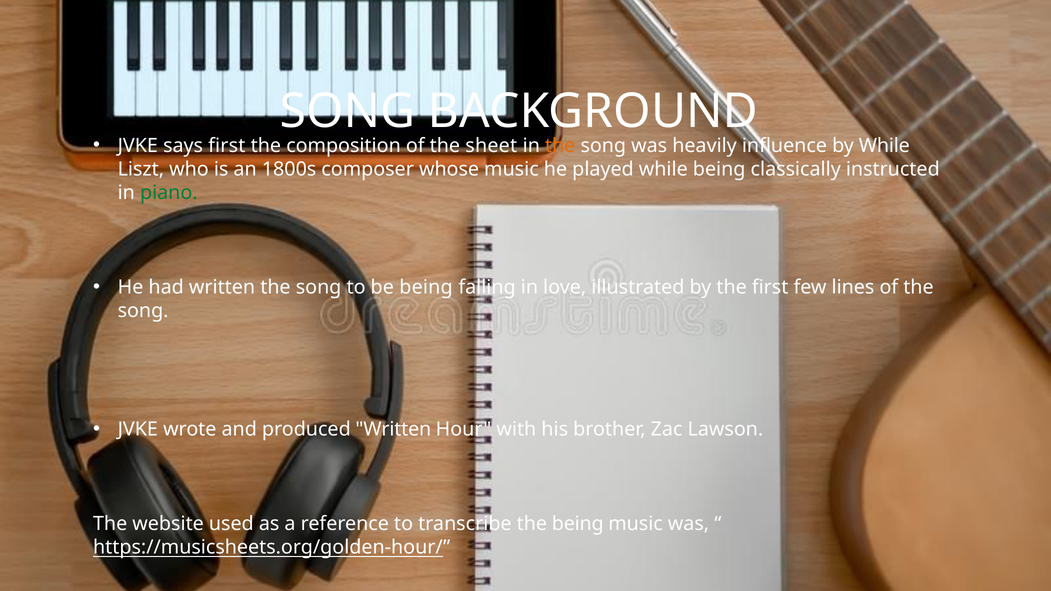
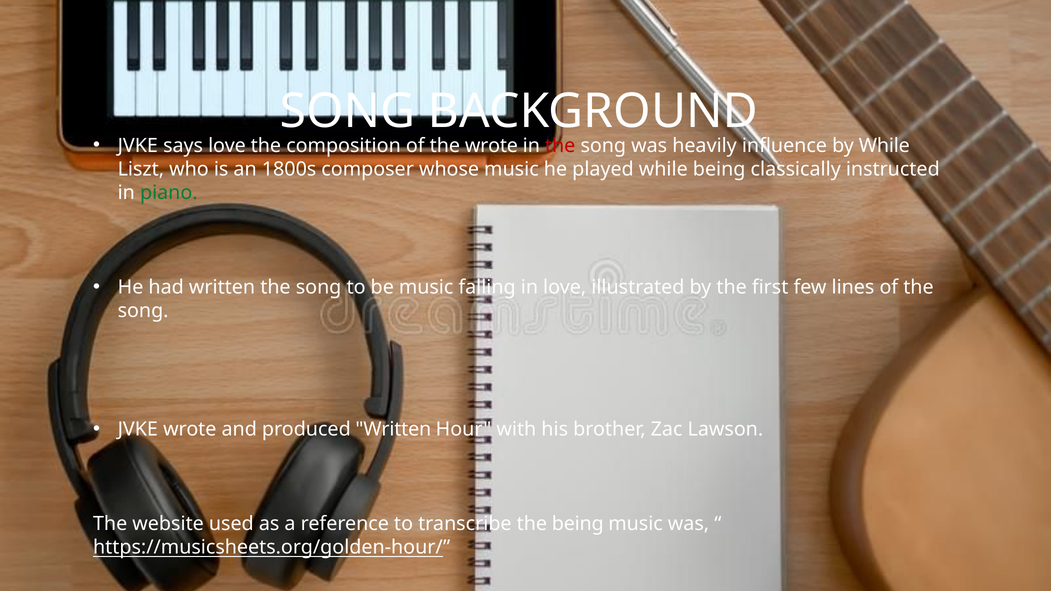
says first: first -> love
the sheet: sheet -> wrote
the at (560, 146) colour: orange -> red
be being: being -> music
